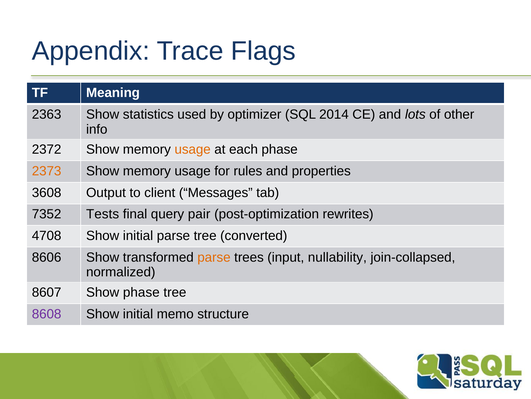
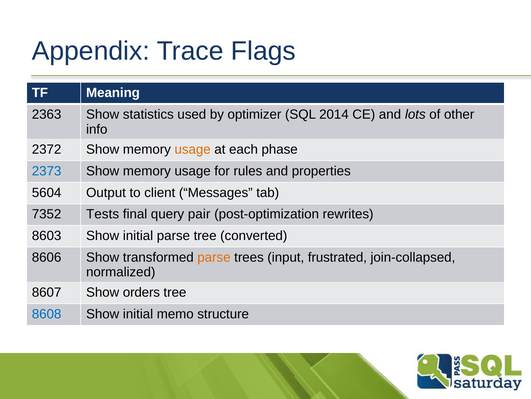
2373 colour: orange -> blue
3608: 3608 -> 5604
4708: 4708 -> 8603
nullability: nullability -> frustrated
Show phase: phase -> orders
8608 colour: purple -> blue
